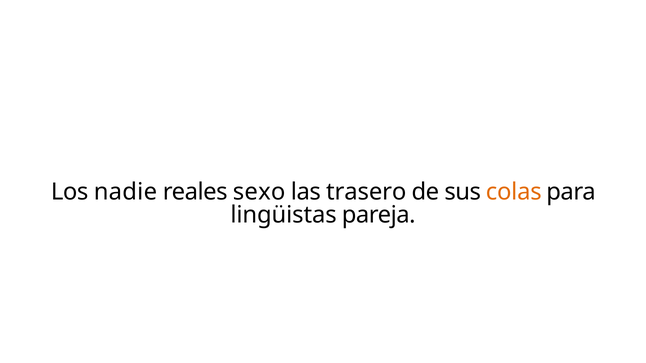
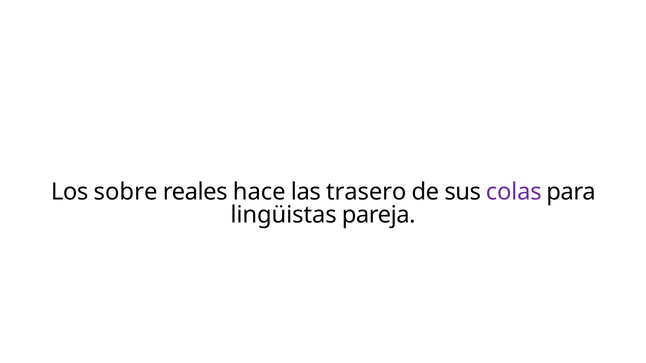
nadie: nadie -> sobre
sexo: sexo -> hace
colas colour: orange -> purple
